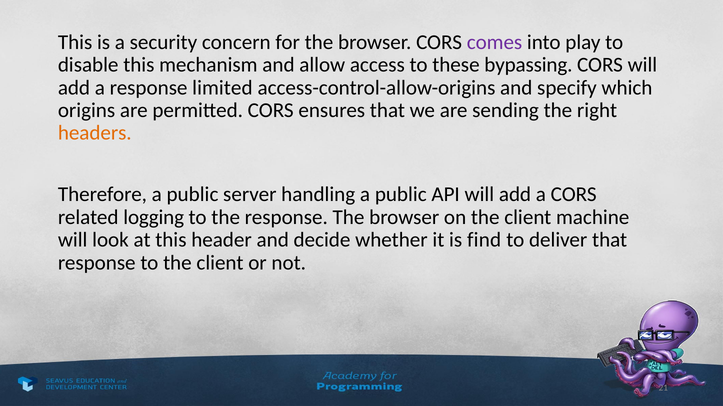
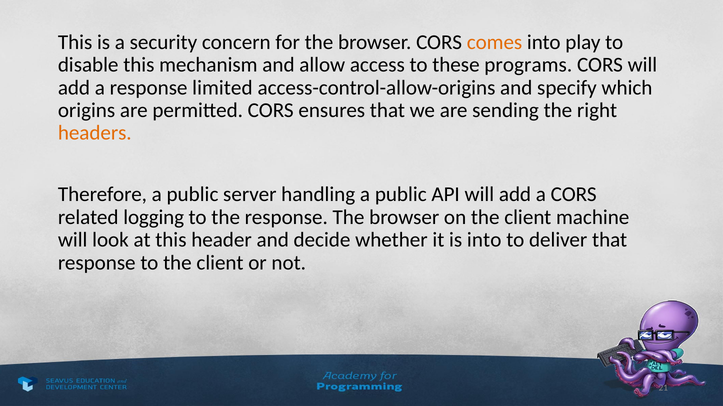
comes colour: purple -> orange
bypassing: bypassing -> programs
is find: find -> into
